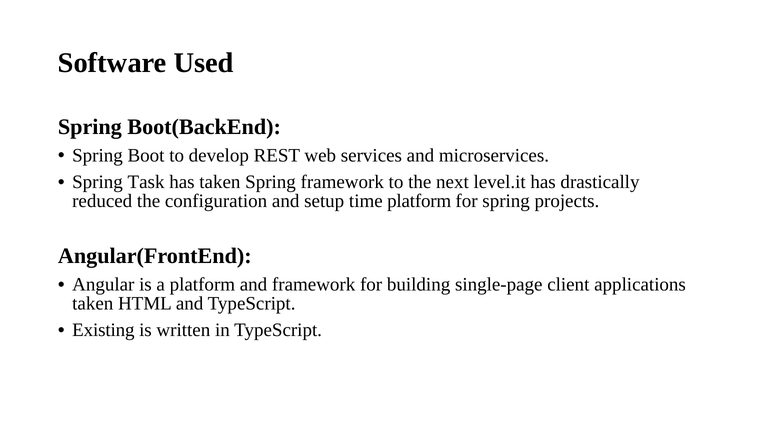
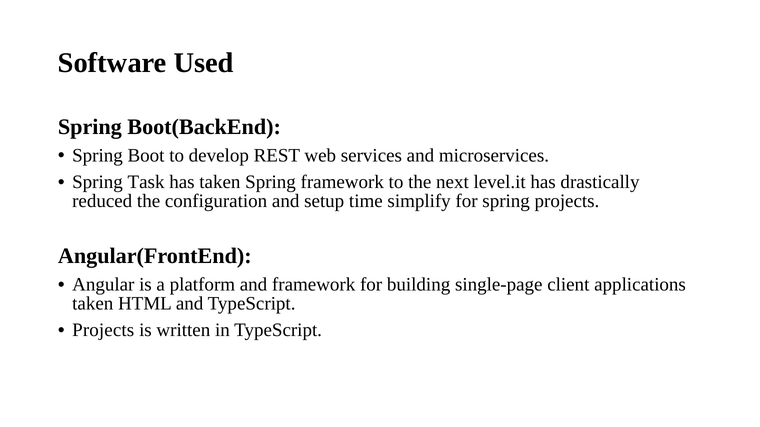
time platform: platform -> simplify
Existing at (103, 331): Existing -> Projects
